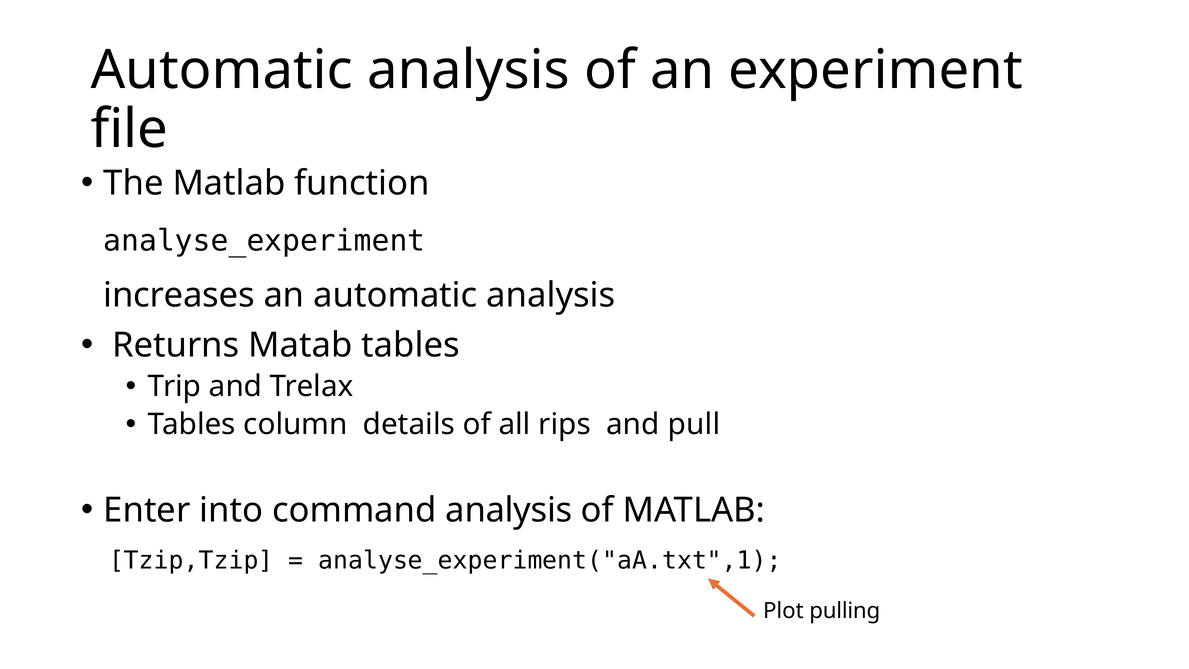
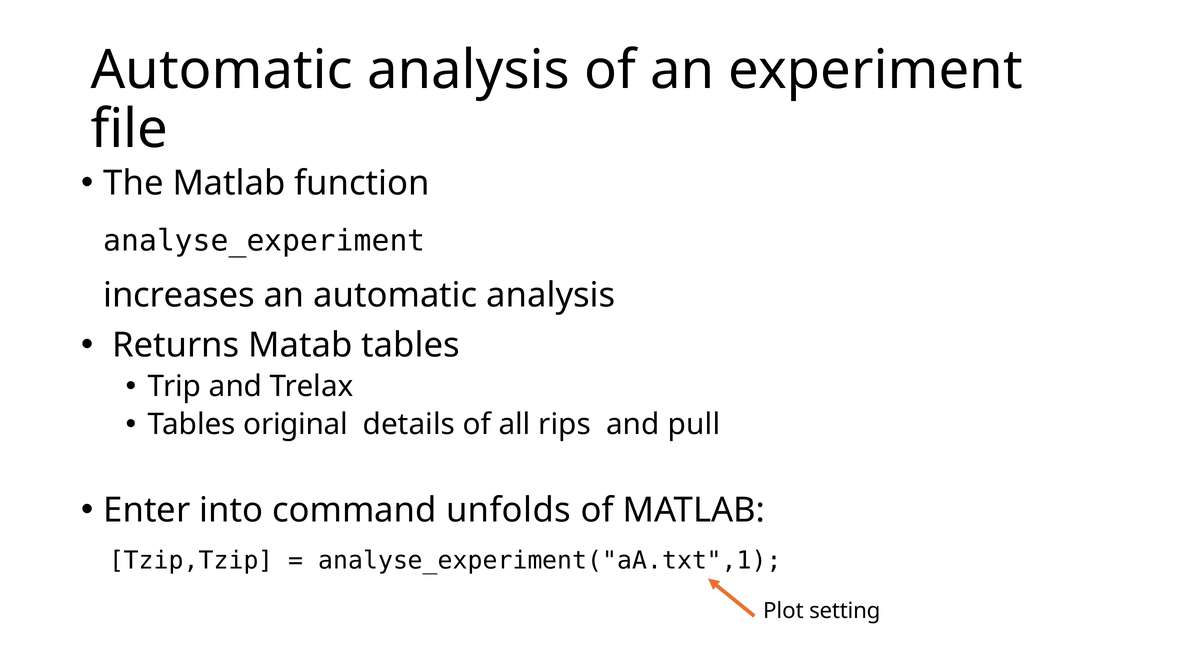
column: column -> original
command analysis: analysis -> unfolds
pulling: pulling -> setting
